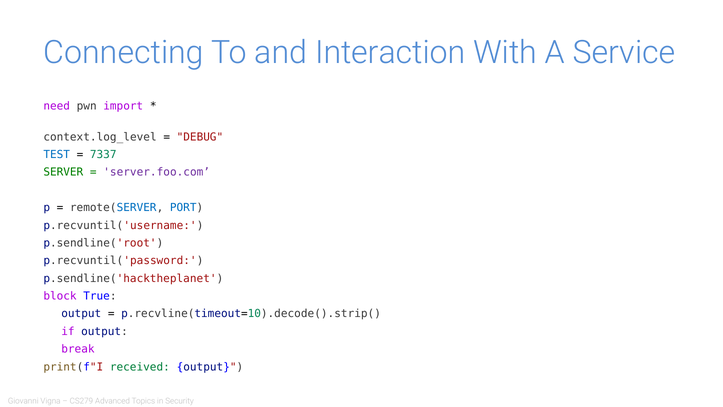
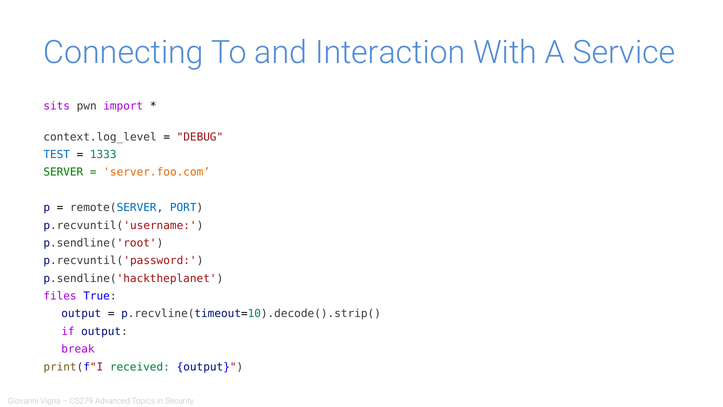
need: need -> sits
7337: 7337 -> 1333
server.foo.com colour: purple -> orange
block: block -> files
